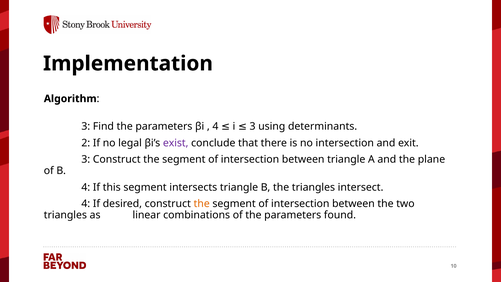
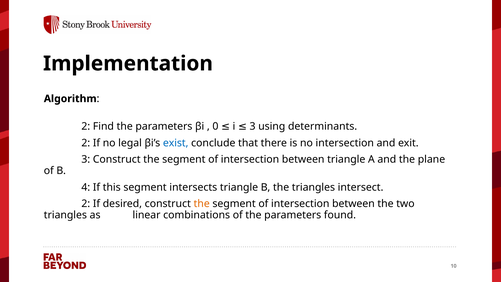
3 at (86, 126): 3 -> 2
4 at (215, 126): 4 -> 0
exist colour: purple -> blue
4 at (86, 204): 4 -> 2
